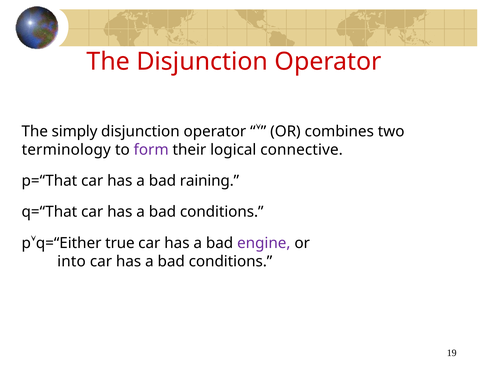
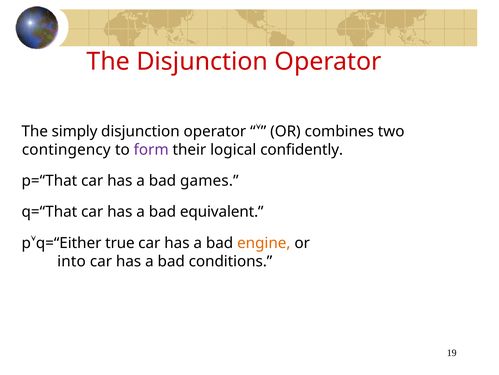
terminology: terminology -> contingency
connective: connective -> confidently
raining: raining -> games
conditions at (222, 211): conditions -> equivalent
engine colour: purple -> orange
